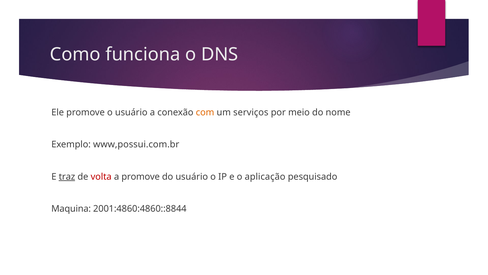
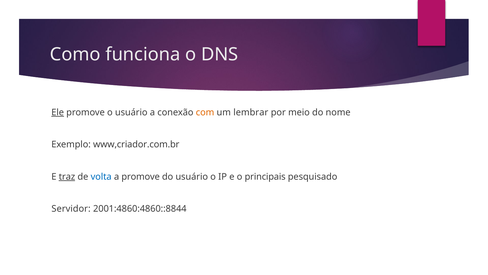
Ele underline: none -> present
serviços: serviços -> lembrar
www,possui.com.br: www,possui.com.br -> www,criador.com.br
volta colour: red -> blue
aplicação: aplicação -> principais
Maquina: Maquina -> Servidor
